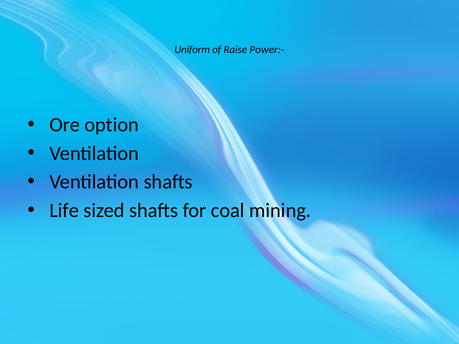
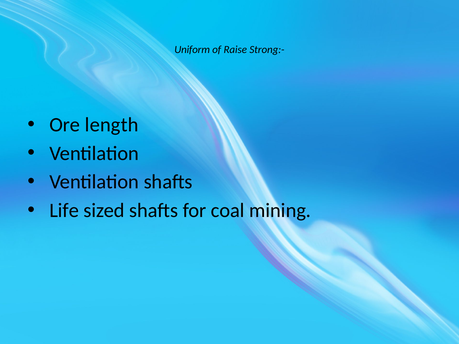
Power:-: Power:- -> Strong:-
option: option -> length
